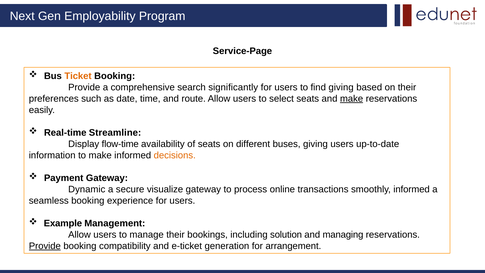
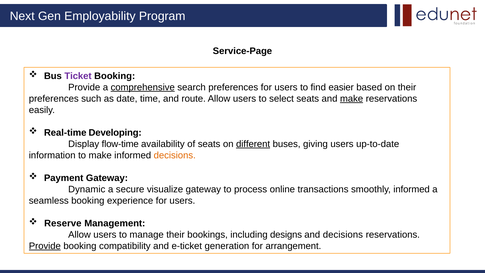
Ticket colour: orange -> purple
comprehensive underline: none -> present
search significantly: significantly -> preferences
find giving: giving -> easier
Streamline: Streamline -> Developing
different underline: none -> present
Example: Example -> Reserve
solution: solution -> designs
and managing: managing -> decisions
